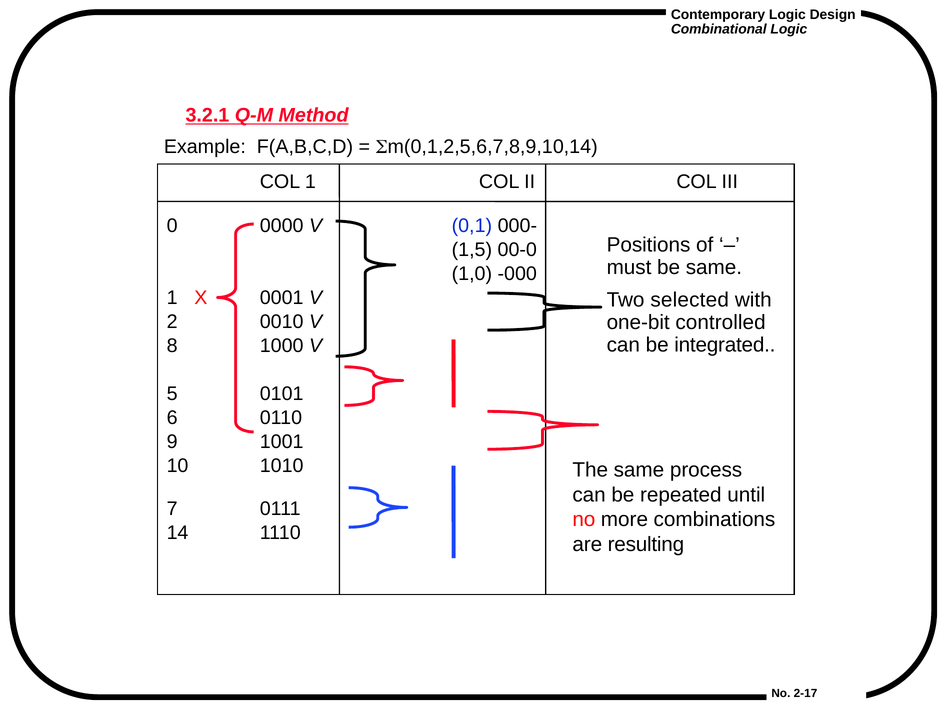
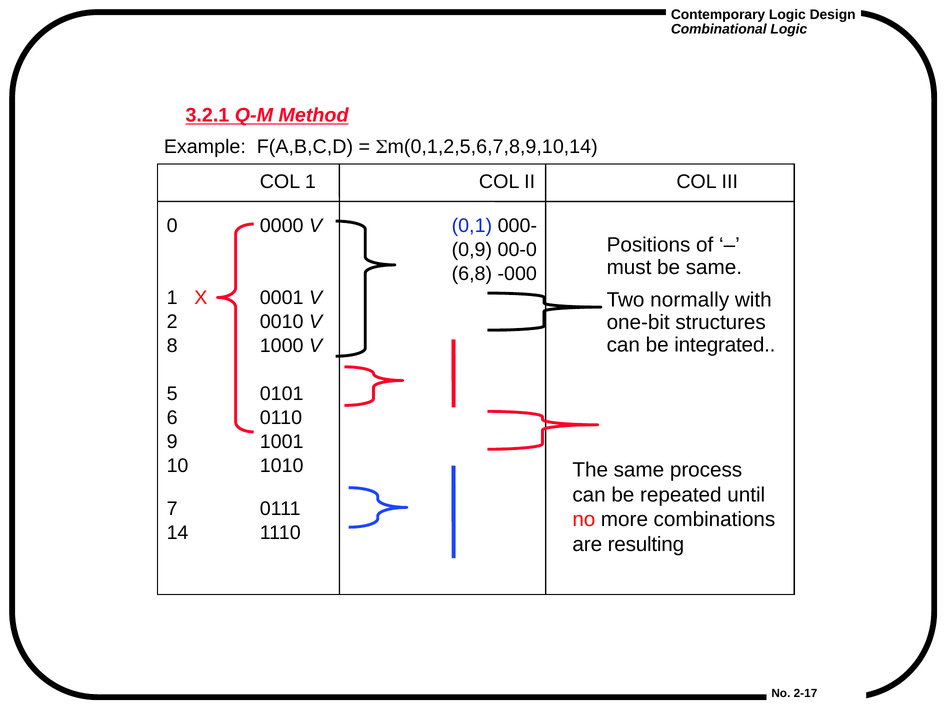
1,5: 1,5 -> 0,9
1,0: 1,0 -> 6,8
selected: selected -> normally
controlled: controlled -> structures
